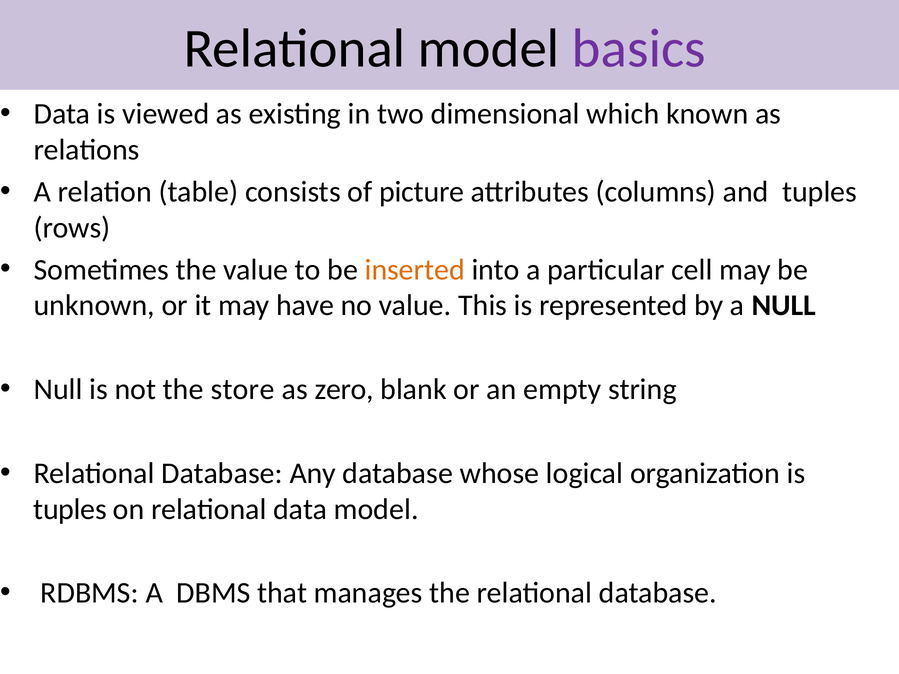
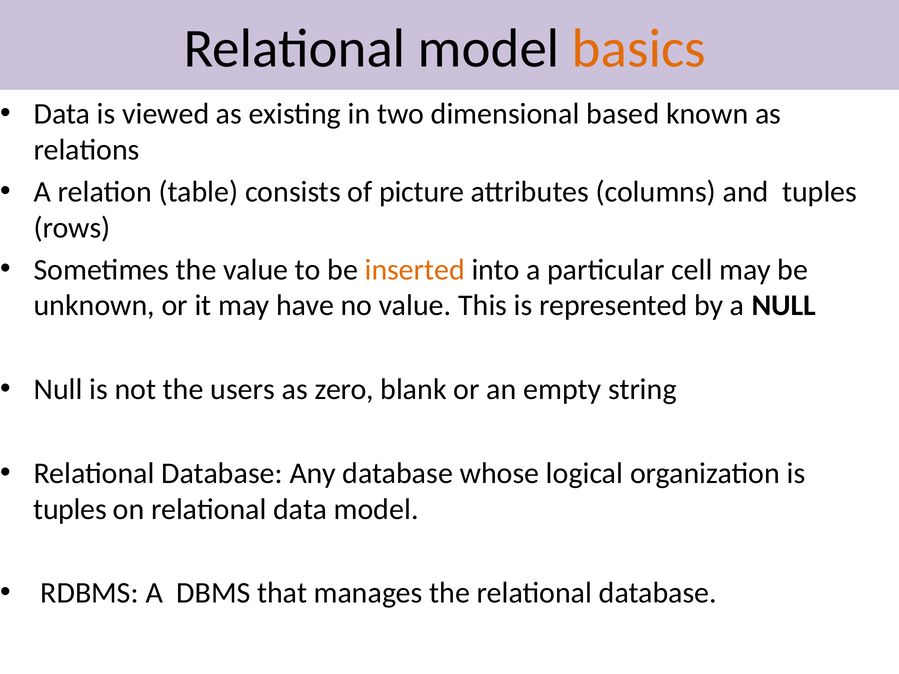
basics colour: purple -> orange
which: which -> based
store: store -> users
